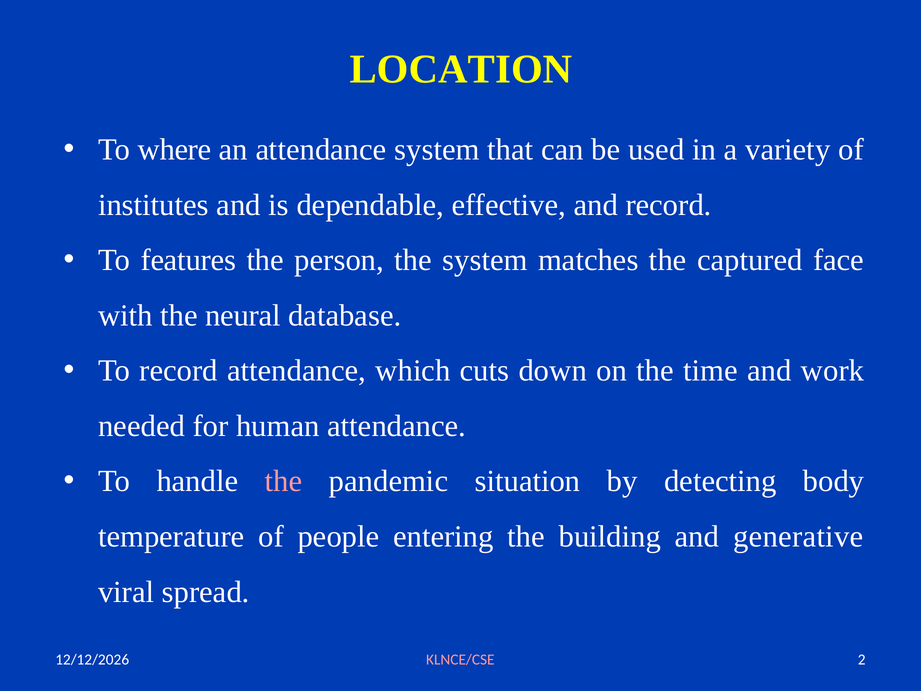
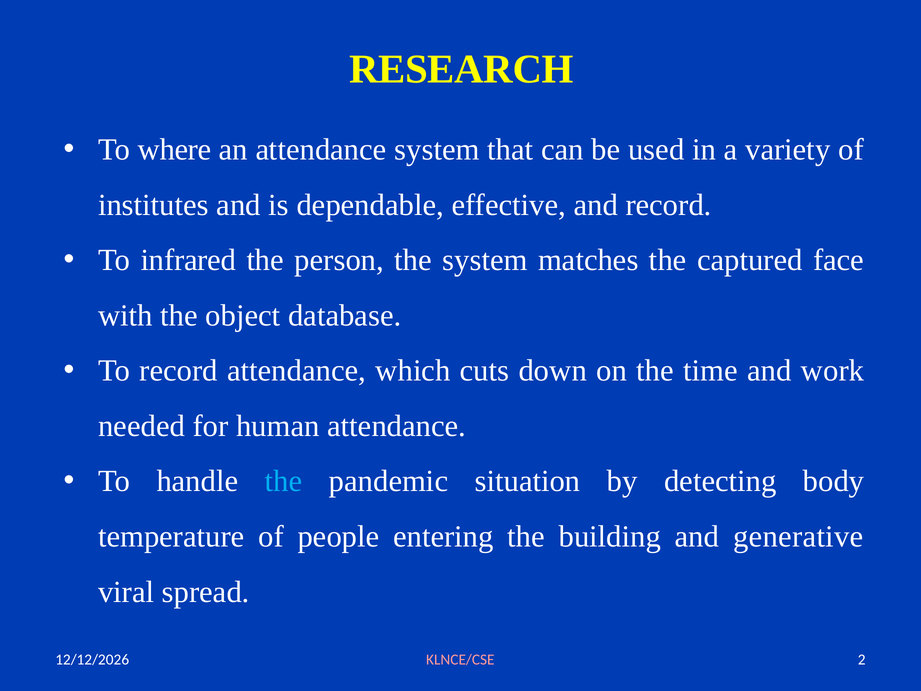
LOCATION: LOCATION -> RESEARCH
features: features -> infrared
neural: neural -> object
the at (284, 481) colour: pink -> light blue
